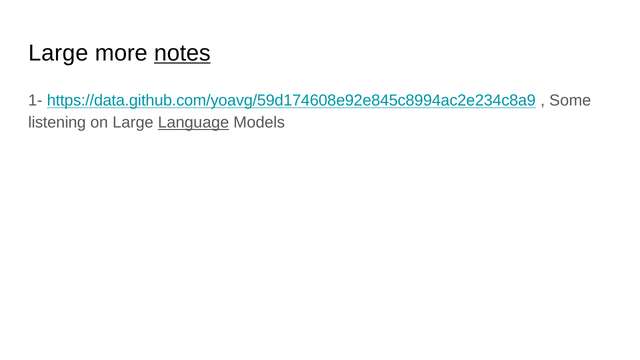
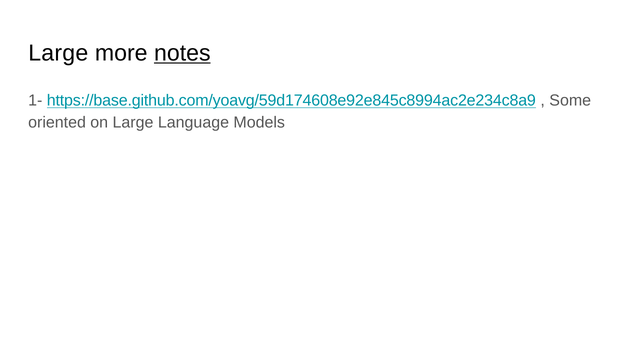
https://data.github.com/yoavg/59d174608e92e845c8994ac2e234c8a9: https://data.github.com/yoavg/59d174608e92e845c8994ac2e234c8a9 -> https://base.github.com/yoavg/59d174608e92e845c8994ac2e234c8a9
listening: listening -> oriented
Language underline: present -> none
